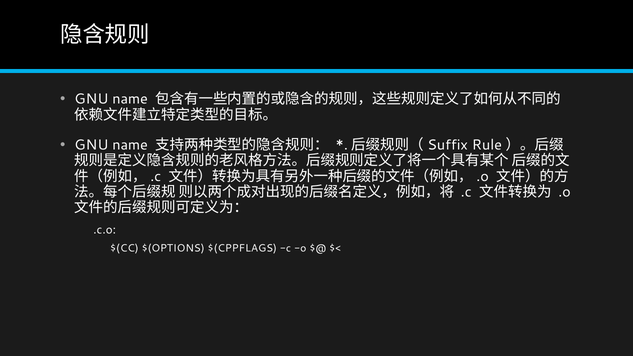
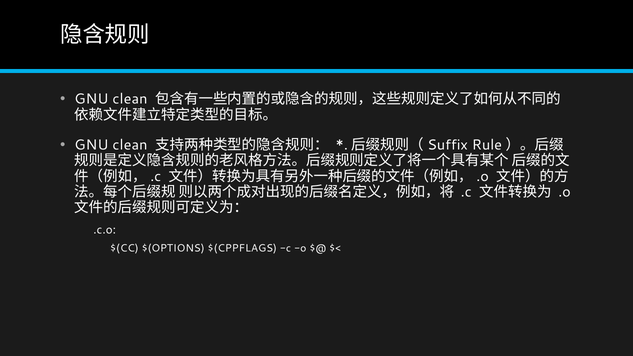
name at (130, 99): name -> clean
name at (130, 145): name -> clean
